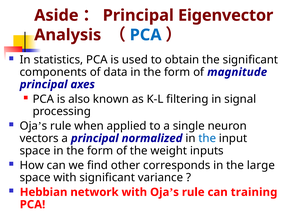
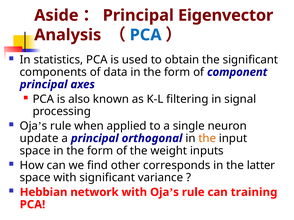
magnitude: magnitude -> component
vectors: vectors -> update
normalized: normalized -> orthogonal
the at (207, 139) colour: blue -> orange
large: large -> latter
